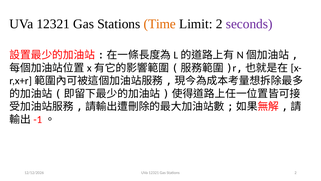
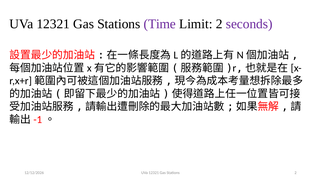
Time colour: orange -> purple
